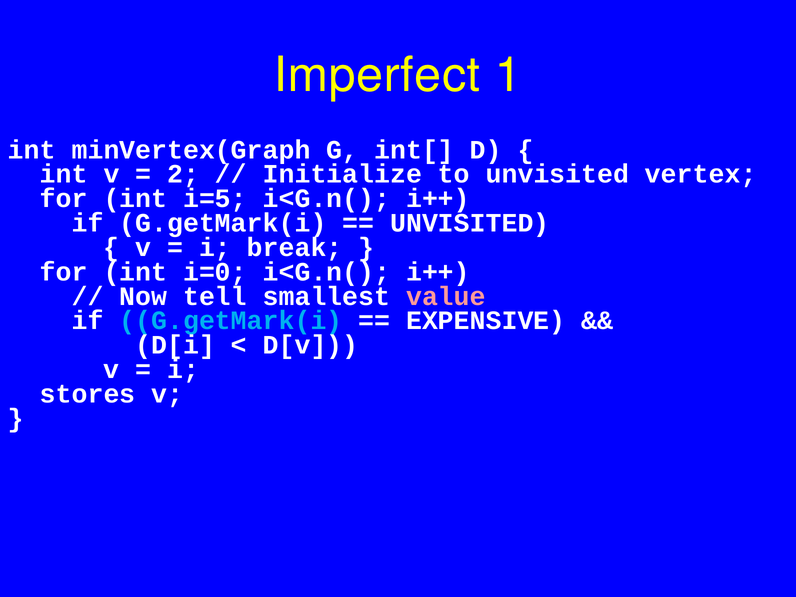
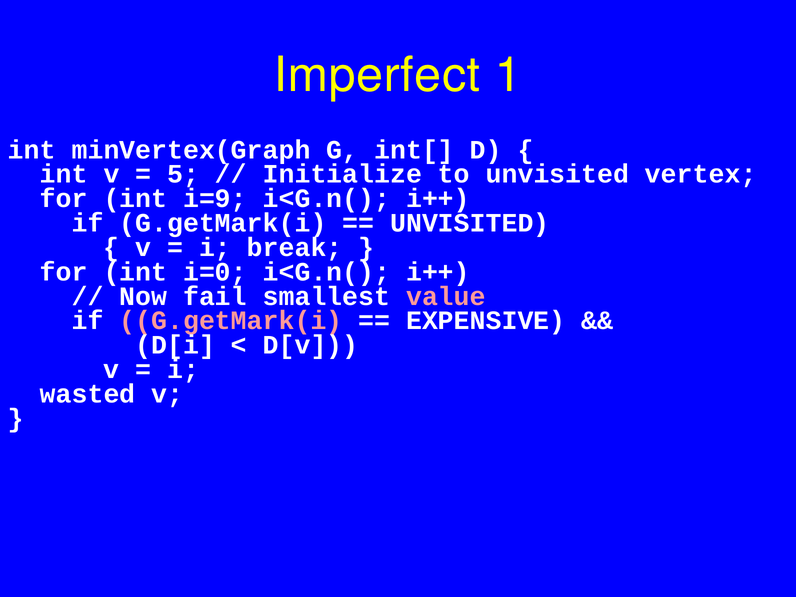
2: 2 -> 5
i=5: i=5 -> i=9
tell: tell -> fail
G.getMark(i at (231, 321) colour: light blue -> pink
stores: stores -> wasted
